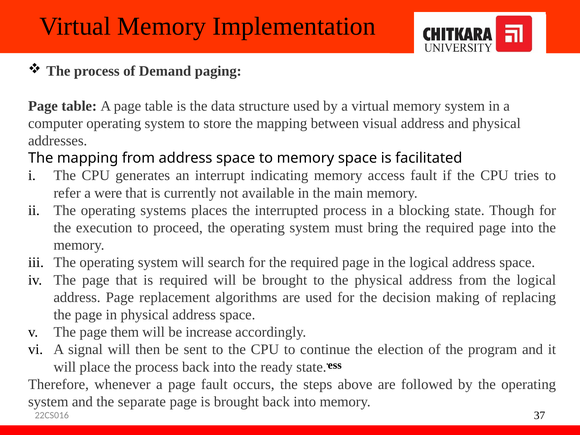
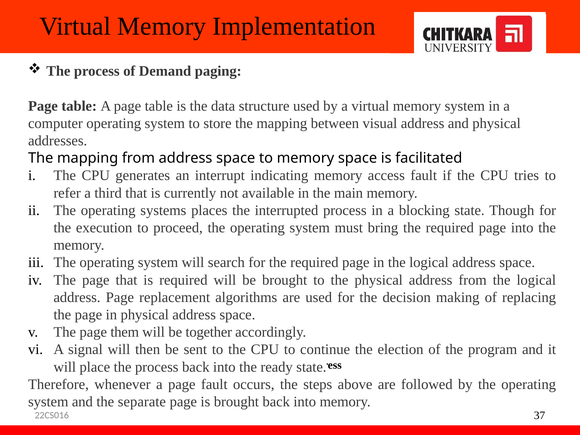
were: were -> third
increase: increase -> together
